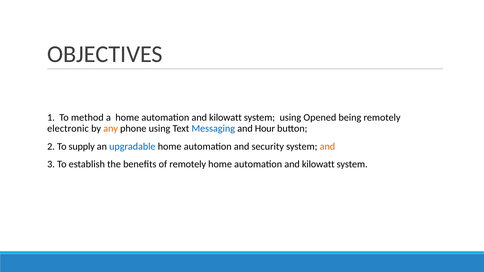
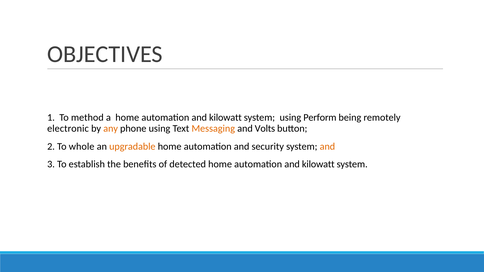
Opened: Opened -> Perform
Messaging colour: blue -> orange
Hour: Hour -> Volts
supply: supply -> whole
upgradable colour: blue -> orange
of remotely: remotely -> detected
